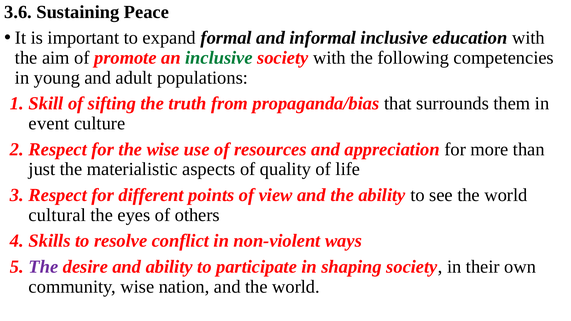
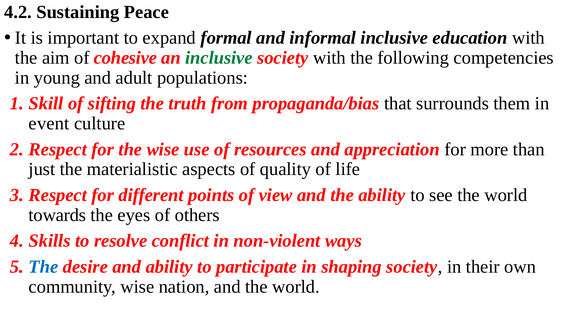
3.6: 3.6 -> 4.2
promote: promote -> cohesive
cultural: cultural -> towards
The at (43, 267) colour: purple -> blue
